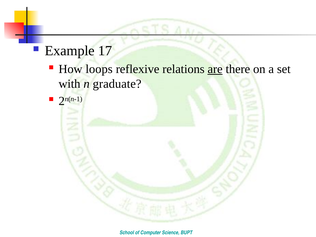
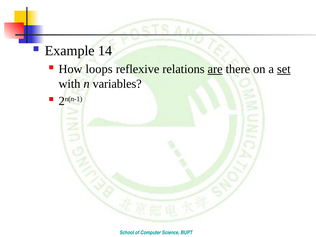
17: 17 -> 14
set underline: none -> present
graduate: graduate -> variables
